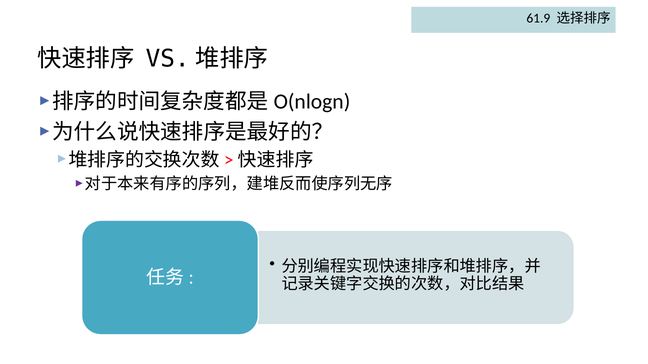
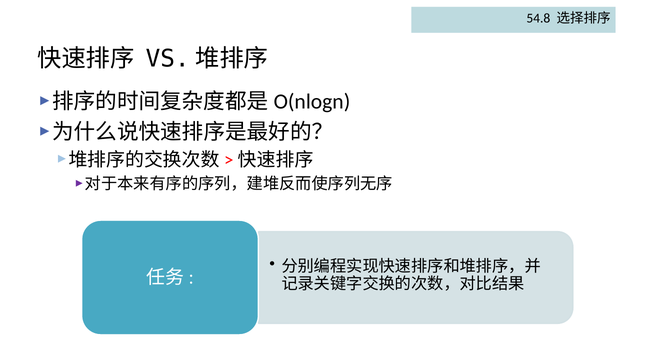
61.9: 61.9 -> 54.8
